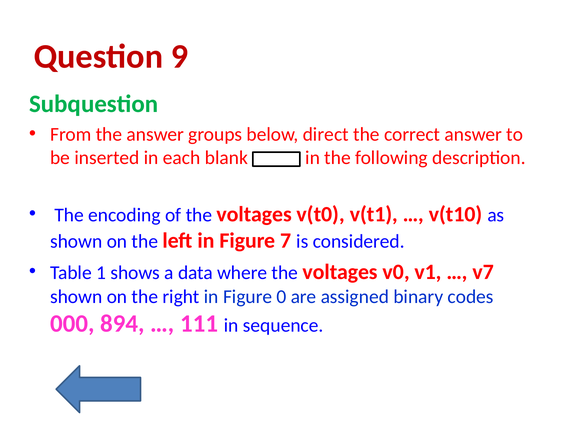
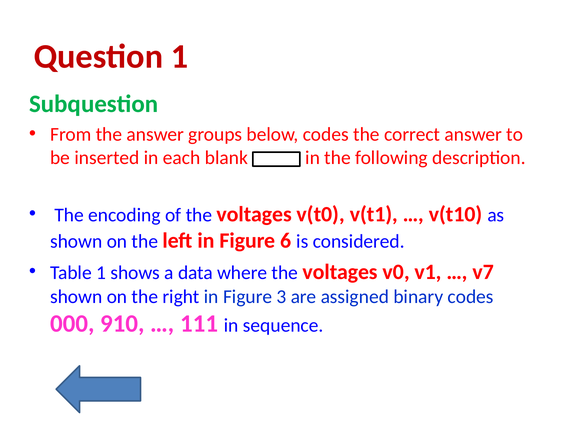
Question 9: 9 -> 1
below direct: direct -> codes
7: 7 -> 6
0: 0 -> 3
894: 894 -> 910
